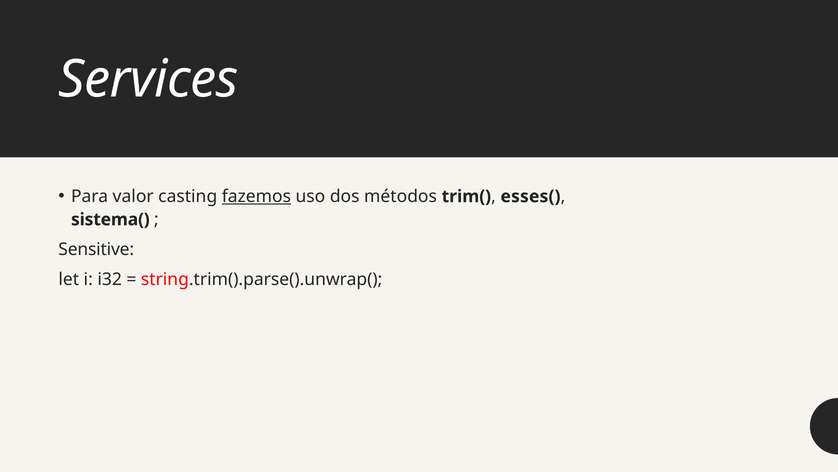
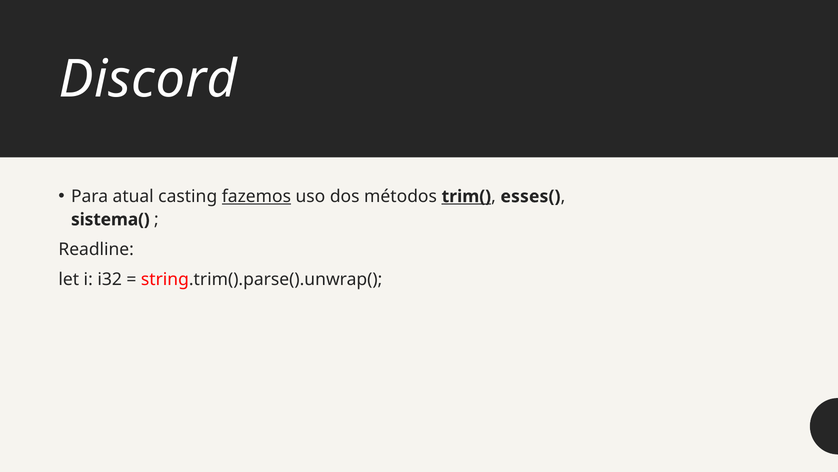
Services: Services -> Discord
valor: valor -> atual
trim( underline: none -> present
Sensitive: Sensitive -> Readline
